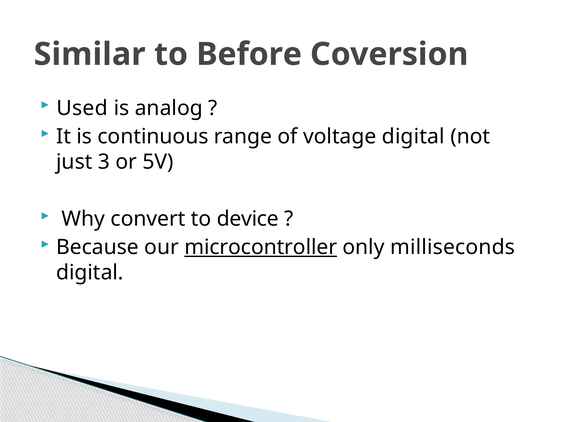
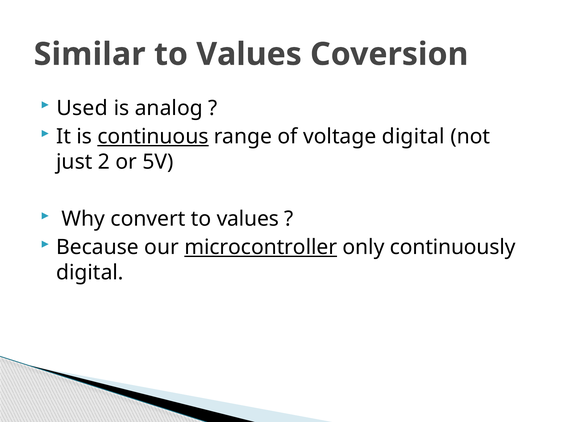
Before at (249, 54): Before -> Values
continuous underline: none -> present
3: 3 -> 2
convert to device: device -> values
milliseconds: milliseconds -> continuously
